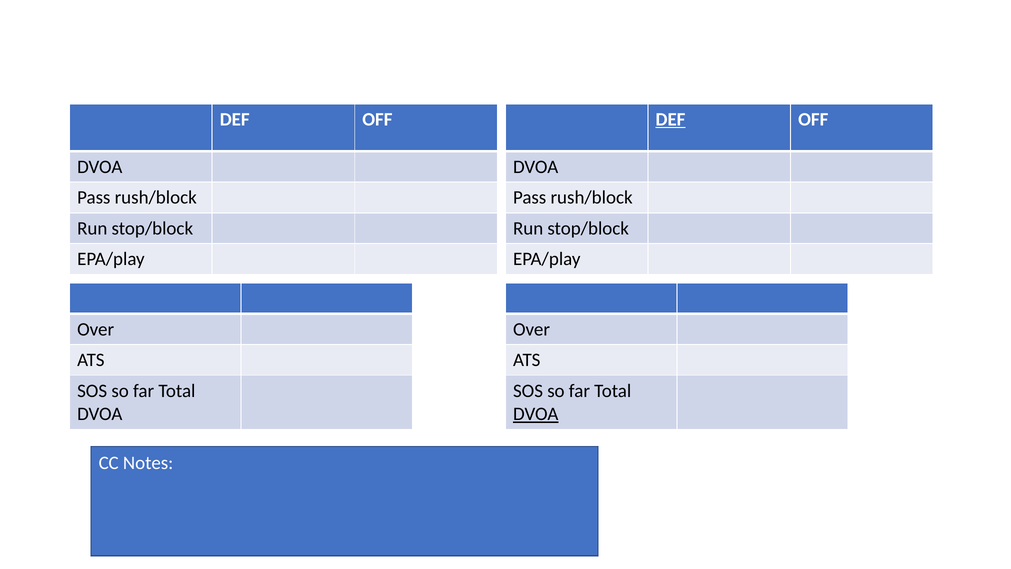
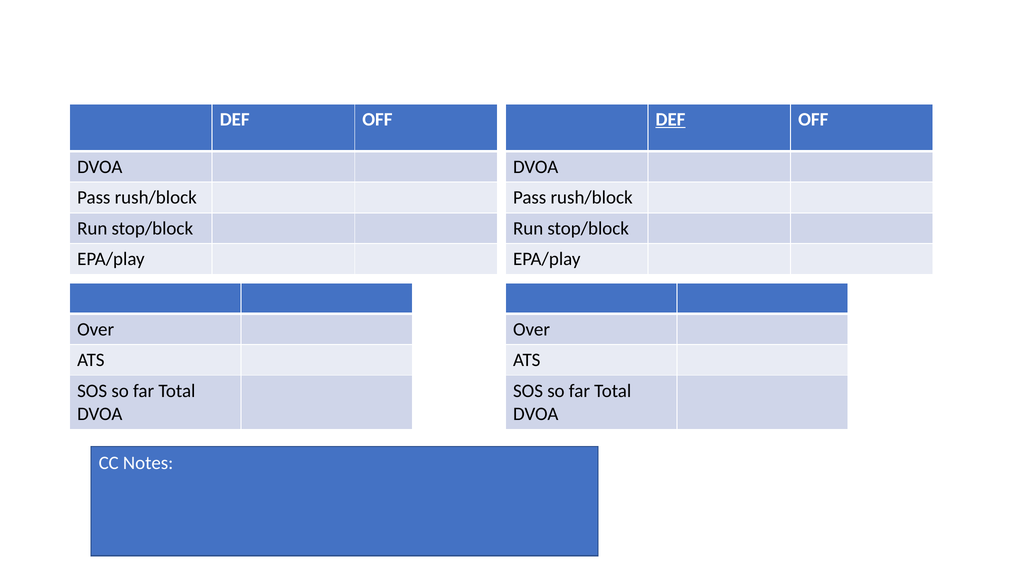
DVOA at (536, 414) underline: present -> none
